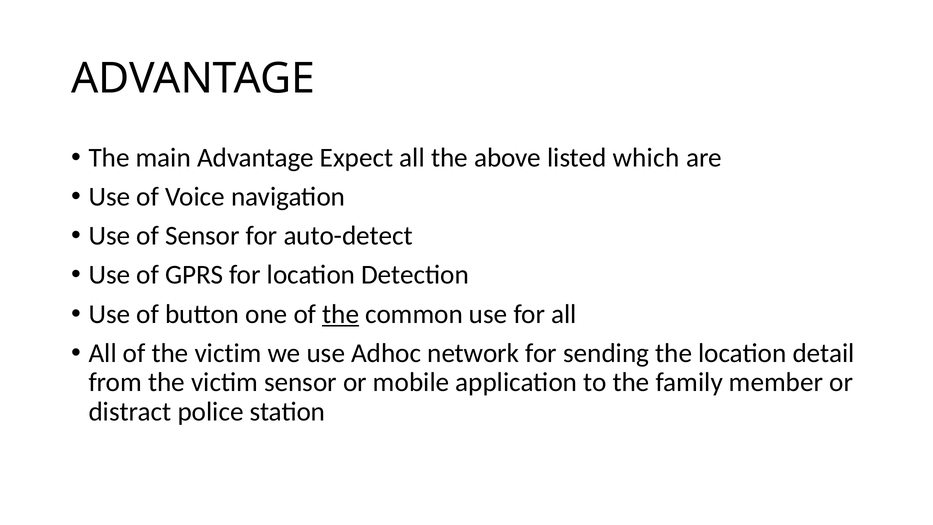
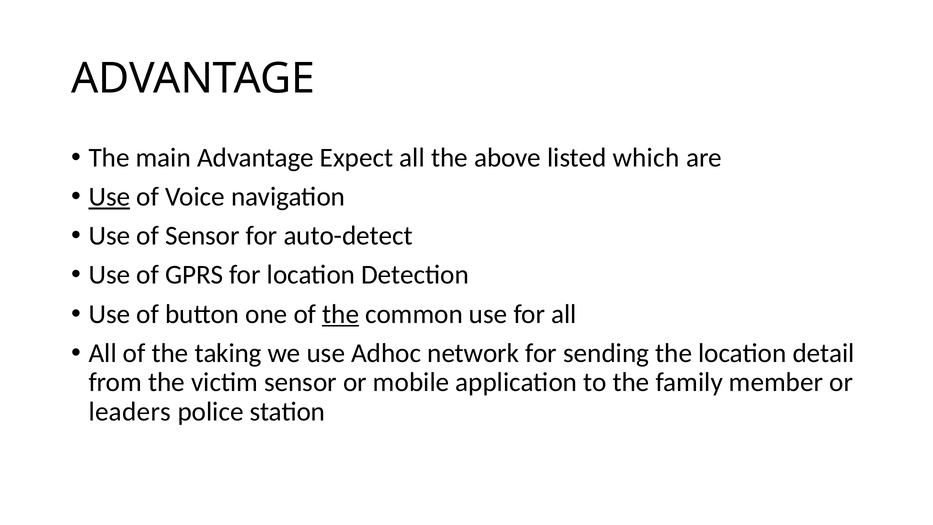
Use at (109, 197) underline: none -> present
of the victim: victim -> taking
distract: distract -> leaders
